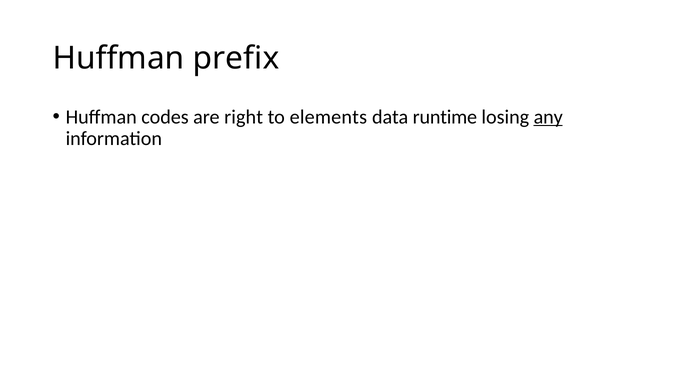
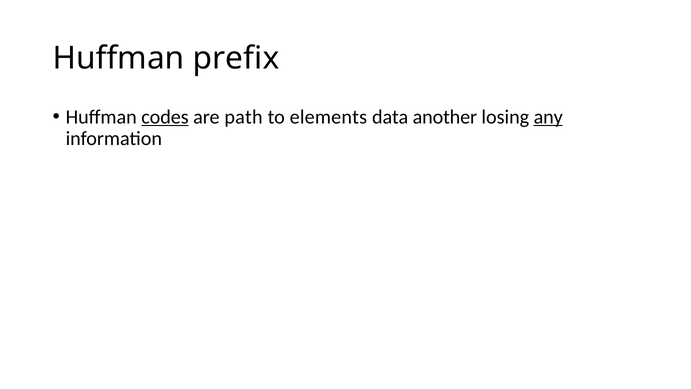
codes underline: none -> present
right: right -> path
runtime: runtime -> another
